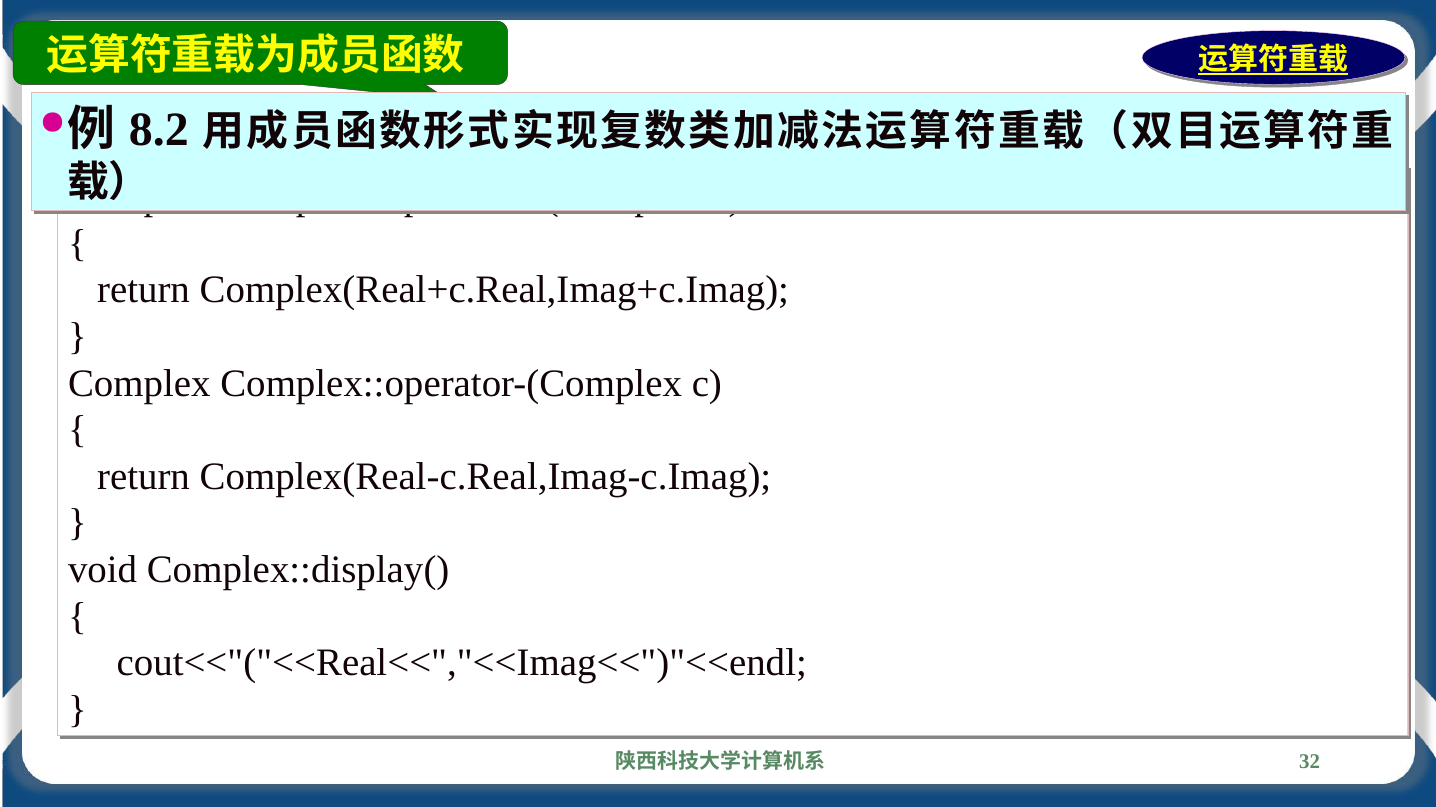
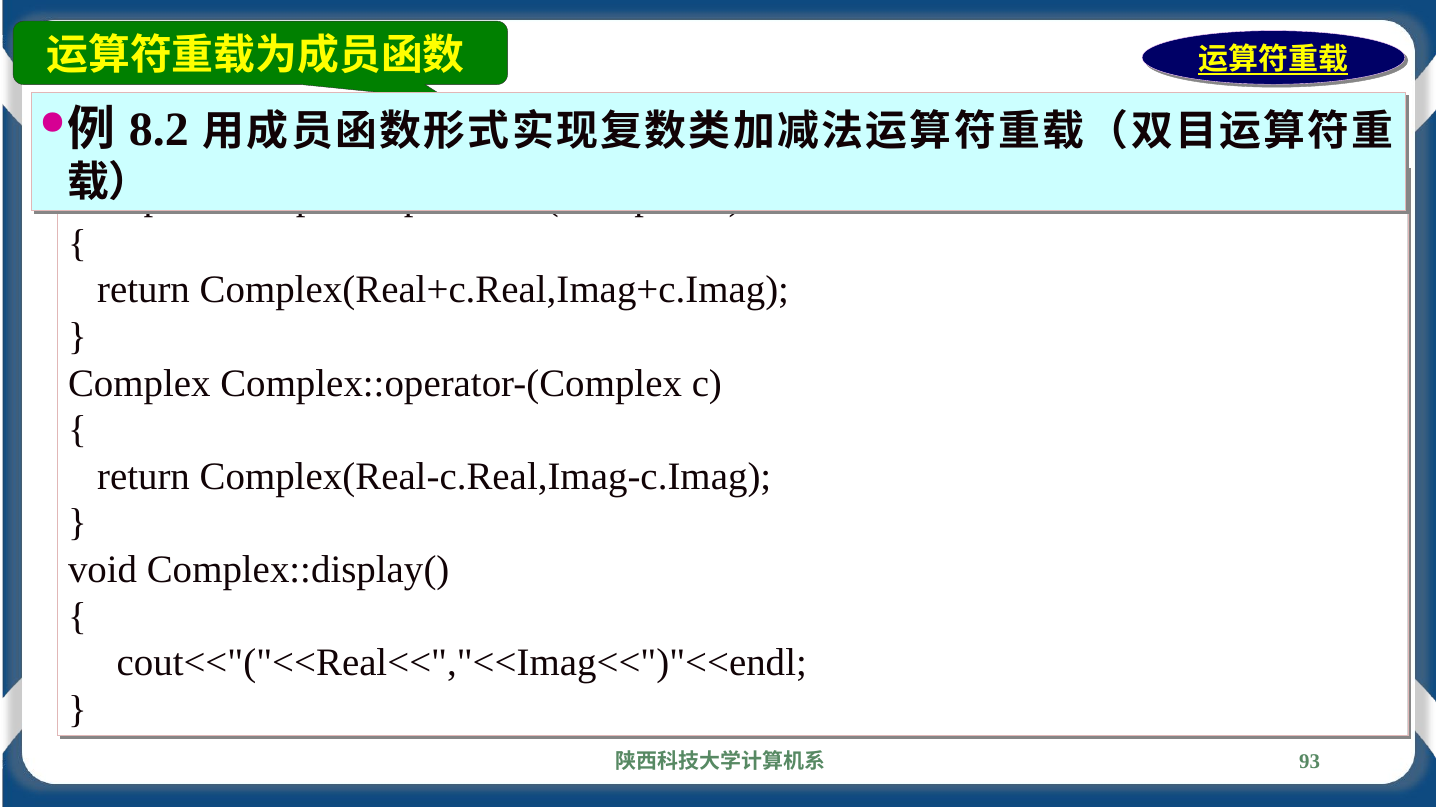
32: 32 -> 93
